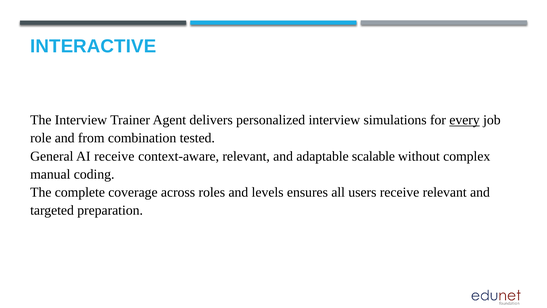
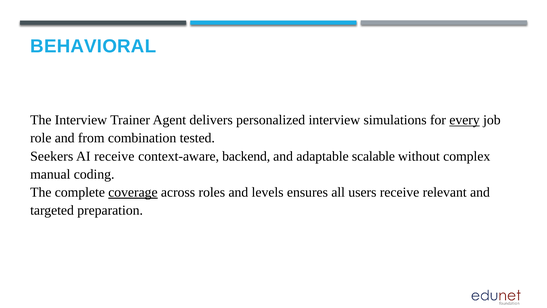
INTERACTIVE: INTERACTIVE -> BEHAVIORAL
General: General -> Seekers
context-aware relevant: relevant -> backend
coverage underline: none -> present
